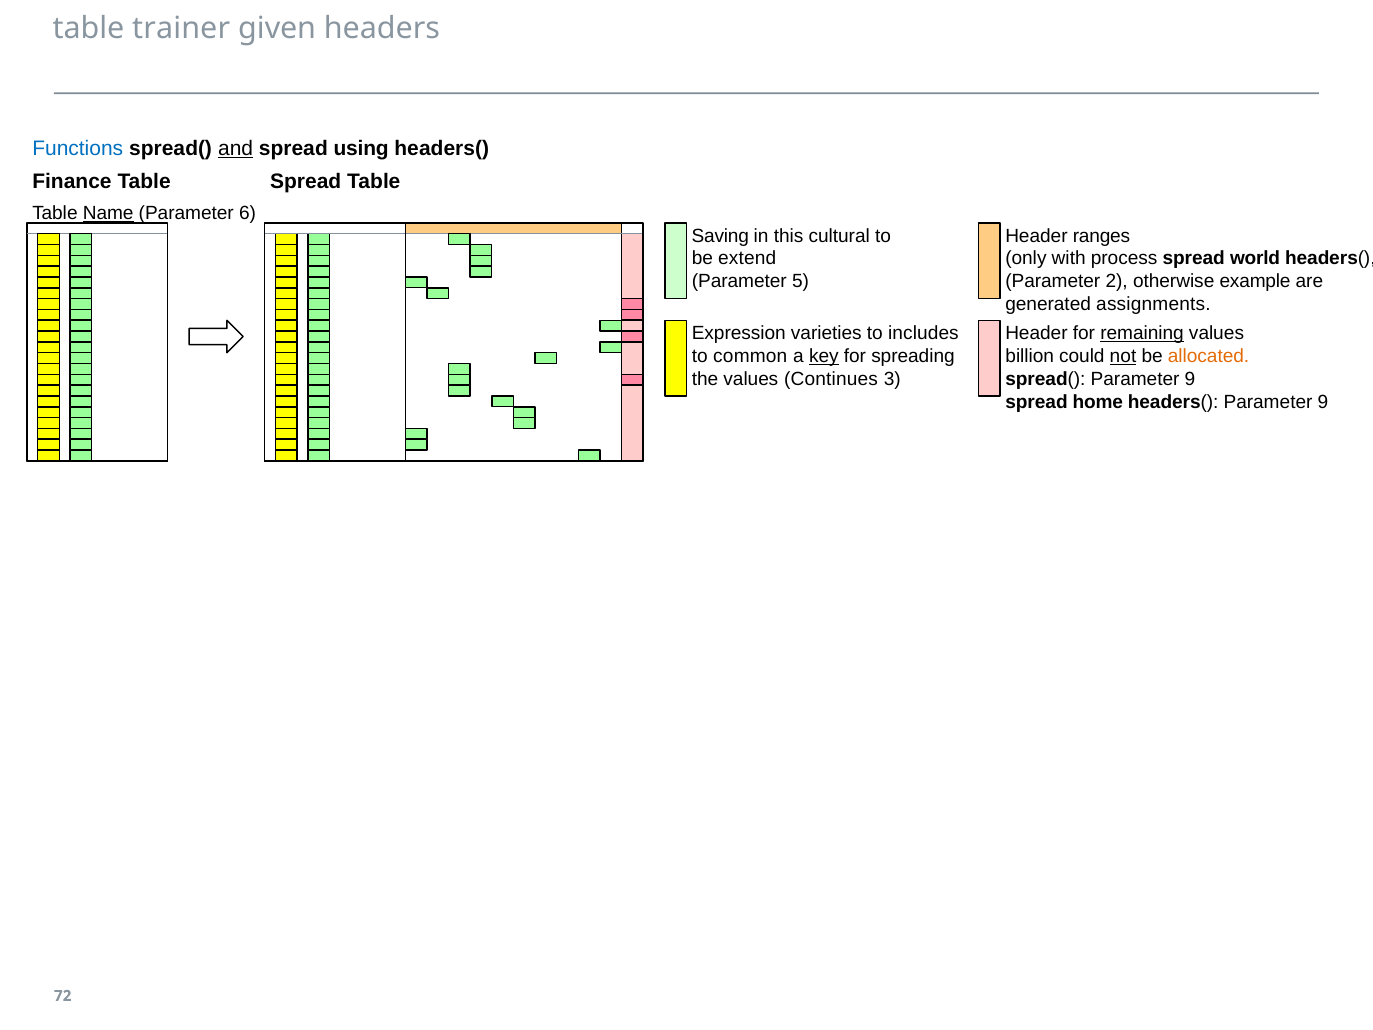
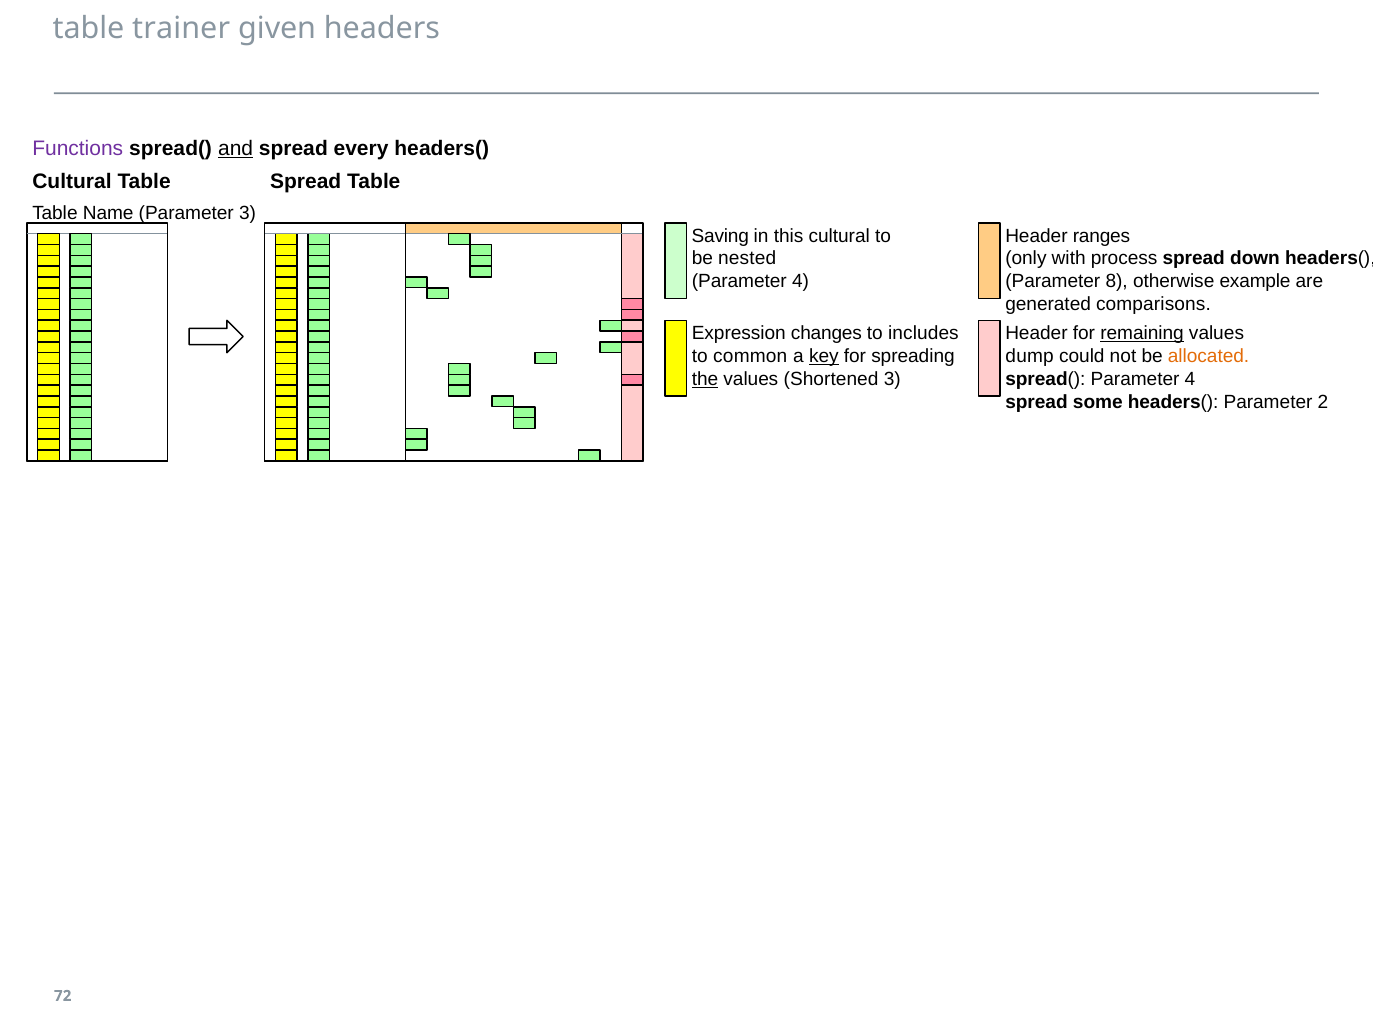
Functions colour: blue -> purple
using: using -> every
Finance at (72, 181): Finance -> Cultural
Name underline: present -> none
Parameter 6: 6 -> 3
extend: extend -> nested
world: world -> down
5 at (801, 281): 5 -> 4
2: 2 -> 8
assignments: assignments -> comparisons
varieties: varieties -> changes
billion: billion -> dump
not underline: present -> none
the underline: none -> present
Continues: Continues -> Shortened
spread( Parameter 9: 9 -> 4
home: home -> some
headers( Parameter 9: 9 -> 2
